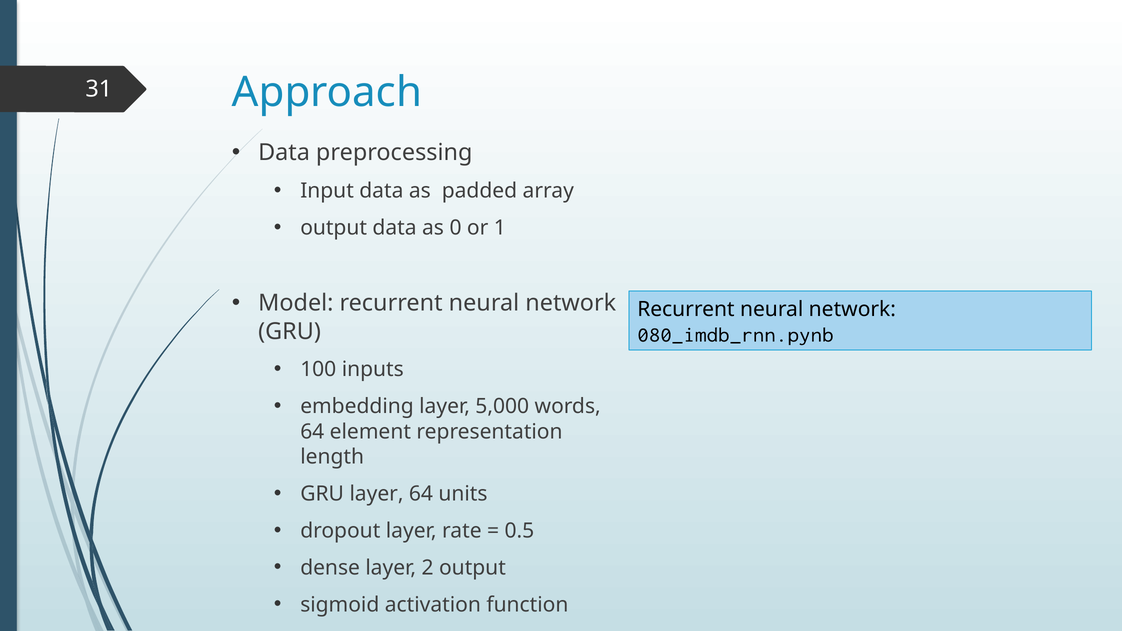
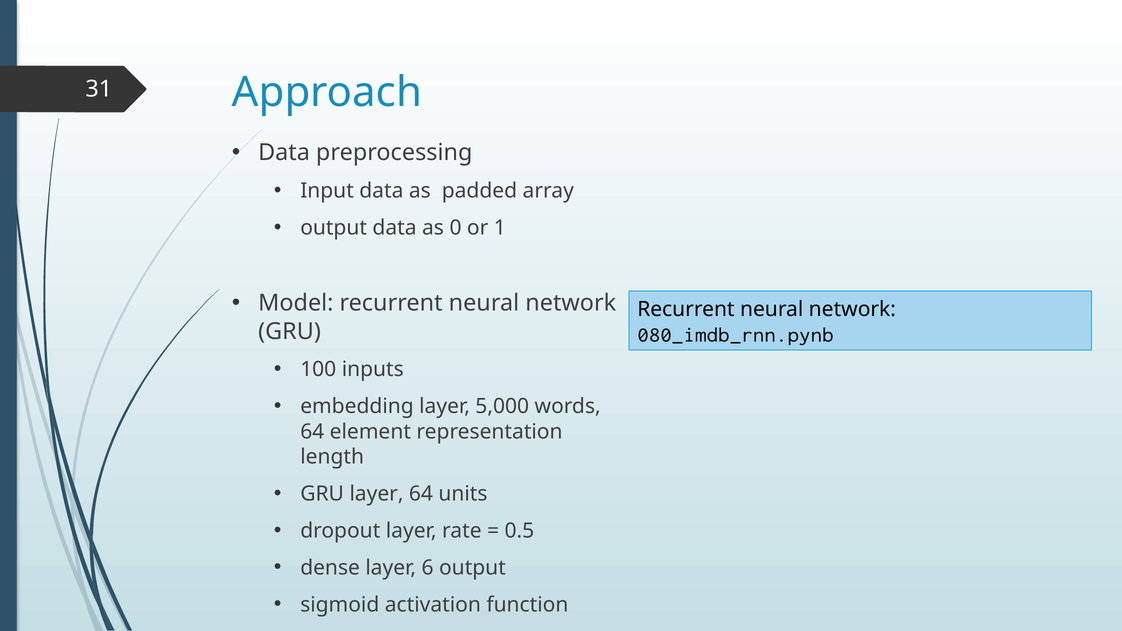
2: 2 -> 6
